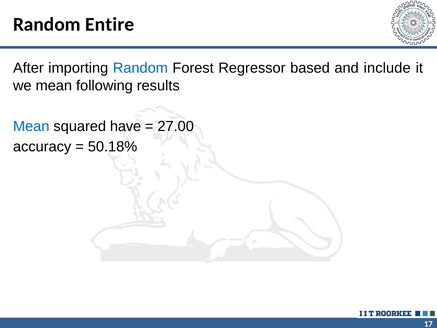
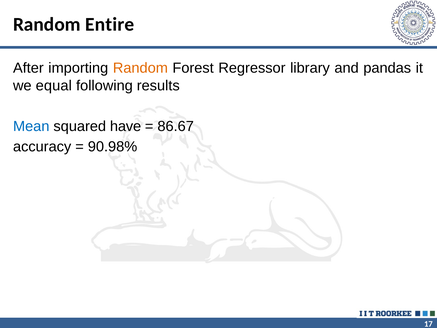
Random at (140, 68) colour: blue -> orange
based: based -> library
include: include -> pandas
we mean: mean -> equal
27.00: 27.00 -> 86.67
50.18%: 50.18% -> 90.98%
